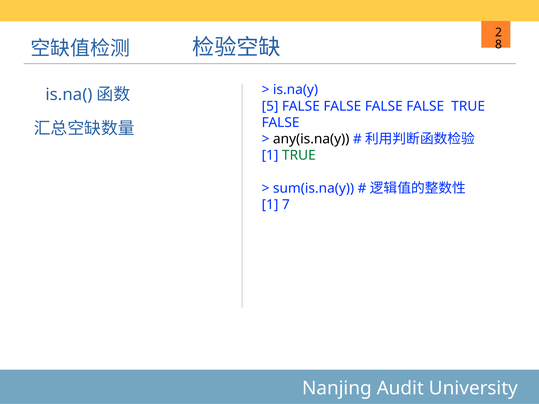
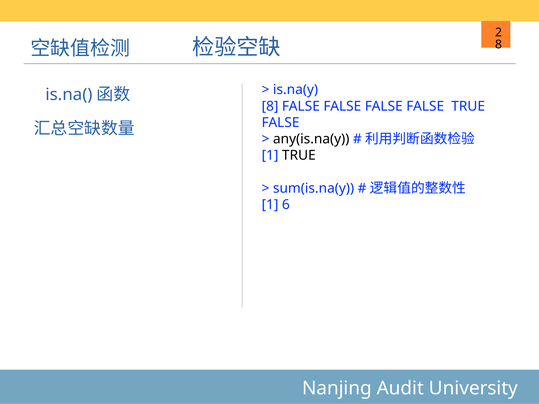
5 at (270, 106): 5 -> 8
TRUE at (299, 155) colour: green -> black
7: 7 -> 6
